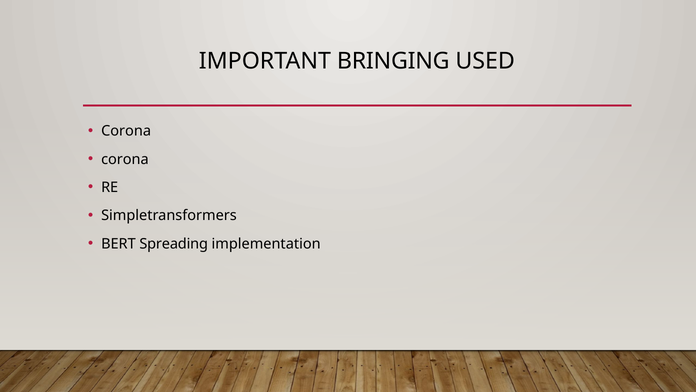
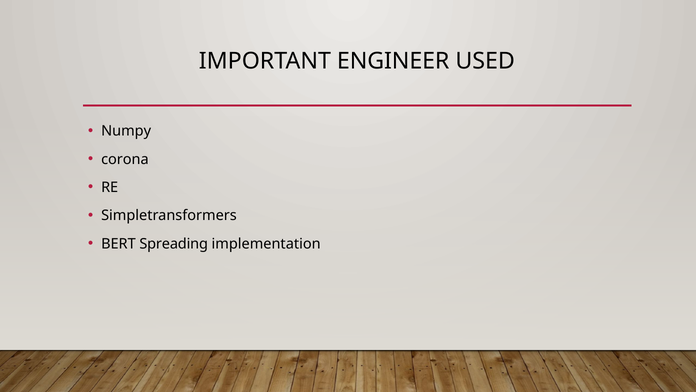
BRINGING: BRINGING -> ENGINEER
Corona at (126, 131): Corona -> Numpy
